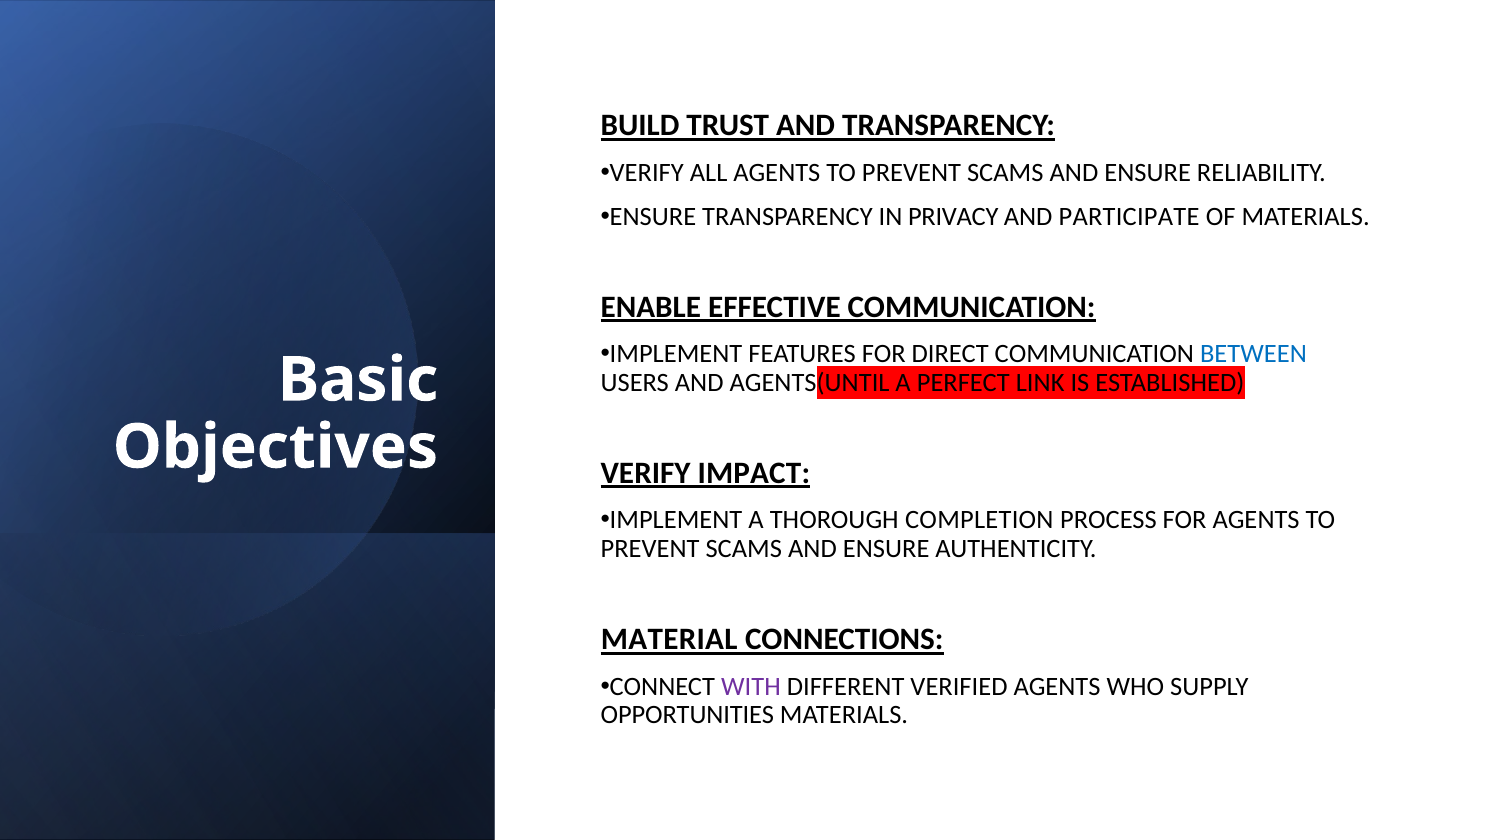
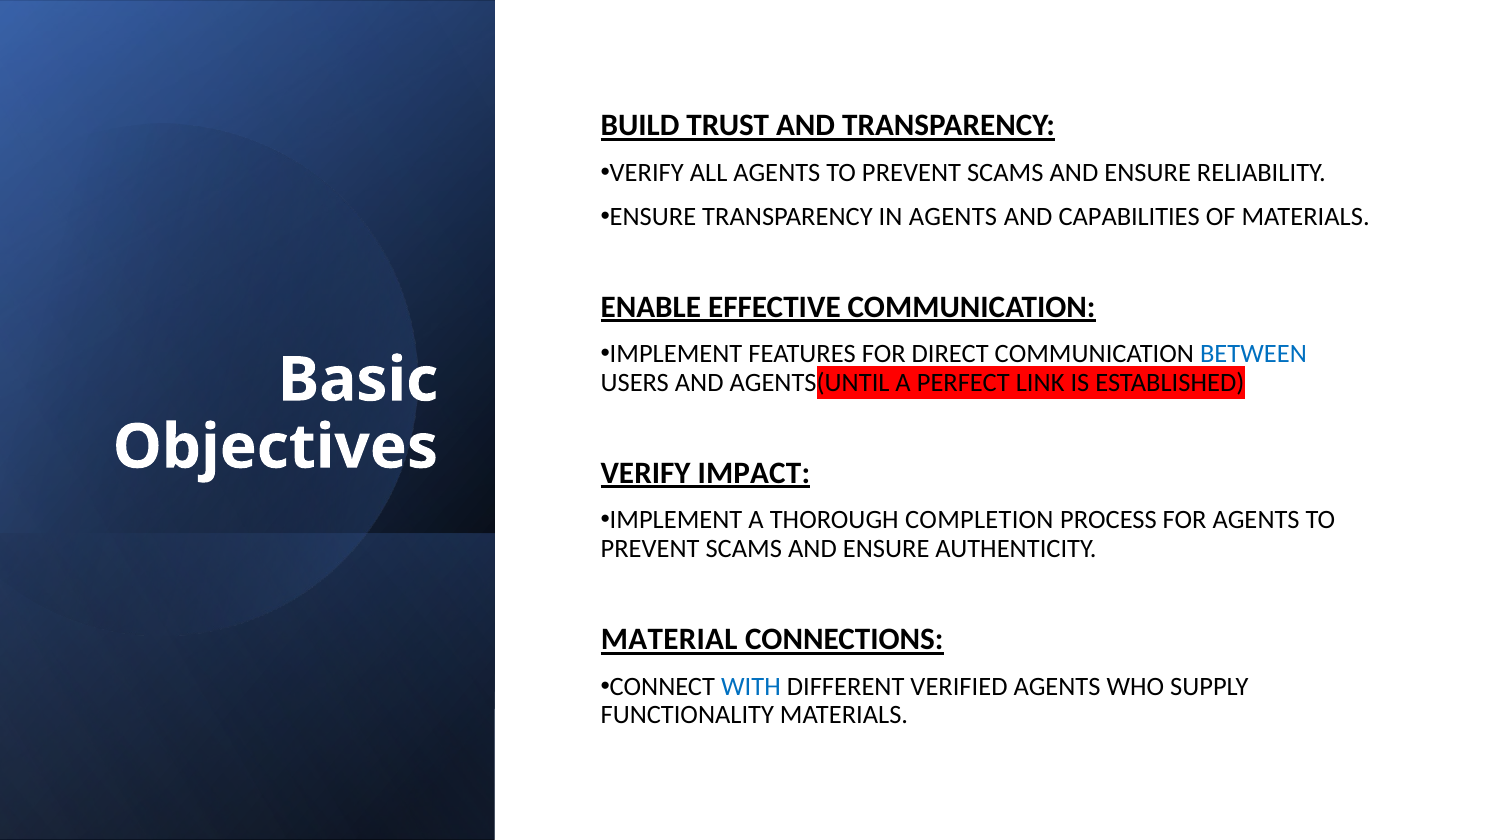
IN PRIVACY: PRIVACY -> AGENTS
PARTICIPATE: PARTICIPATE -> CAPABILITIES
WITH colour: purple -> blue
OPPORTUNITIES: OPPORTUNITIES -> FUNCTIONALITY
